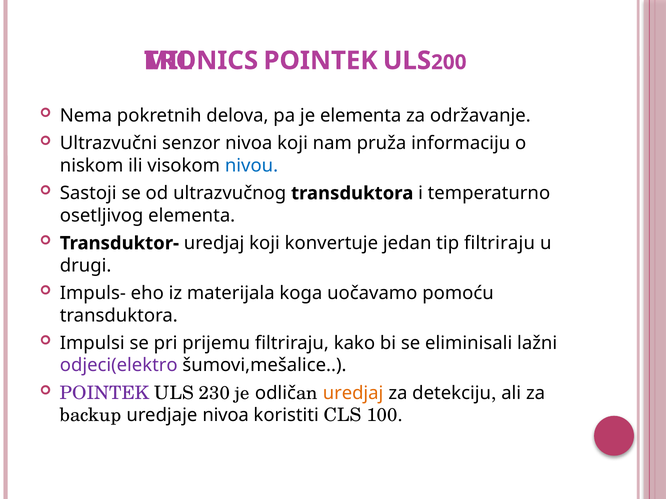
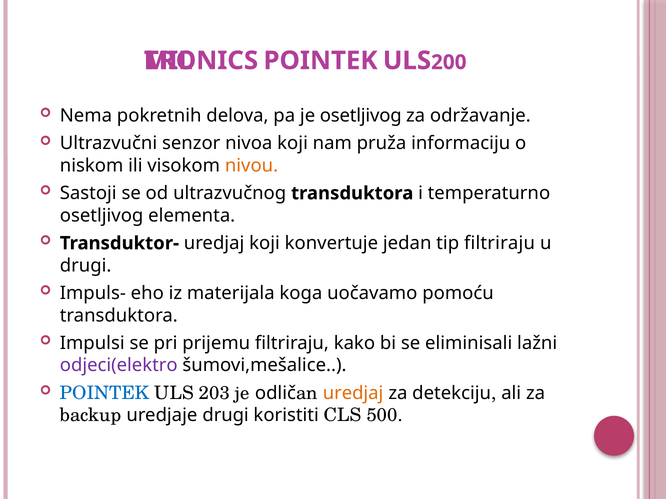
je elementa: elementa -> osetljivog
nivou colour: blue -> orange
POINTEK at (105, 394) colour: purple -> blue
230: 230 -> 203
uredjaje nivoa: nivoa -> drugi
100: 100 -> 500
